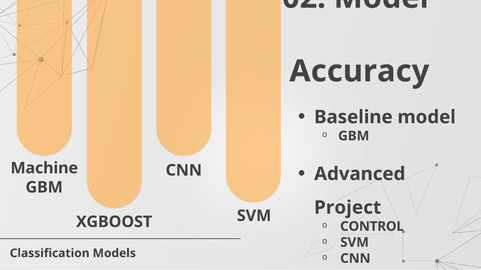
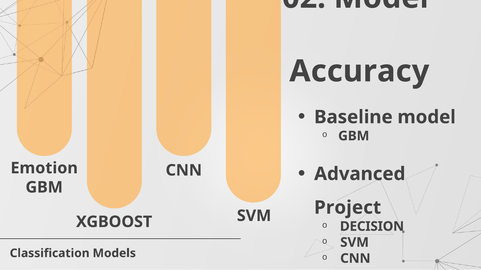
Machine: Machine -> Emotion
CONTROL: CONTROL -> DECISION
